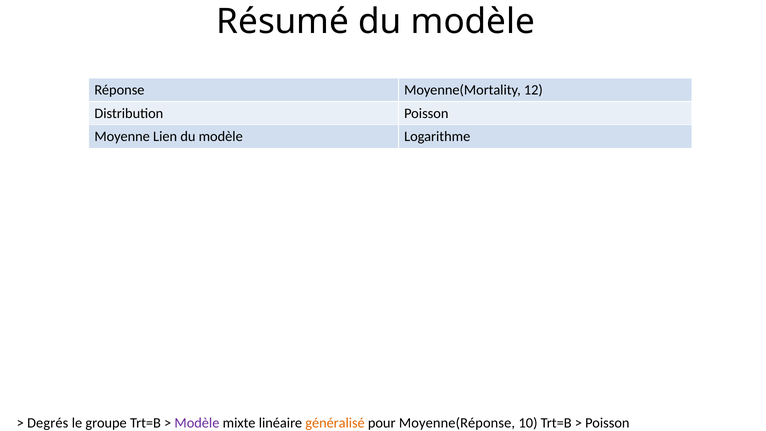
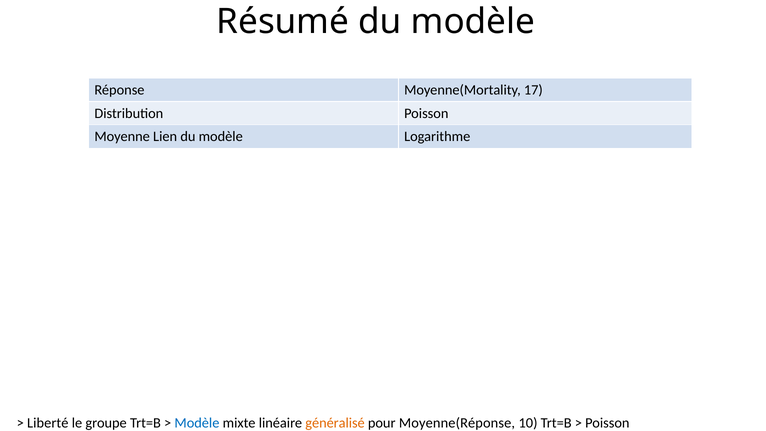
12: 12 -> 17
Degrés: Degrés -> Liberté
Modèle at (197, 423) colour: purple -> blue
